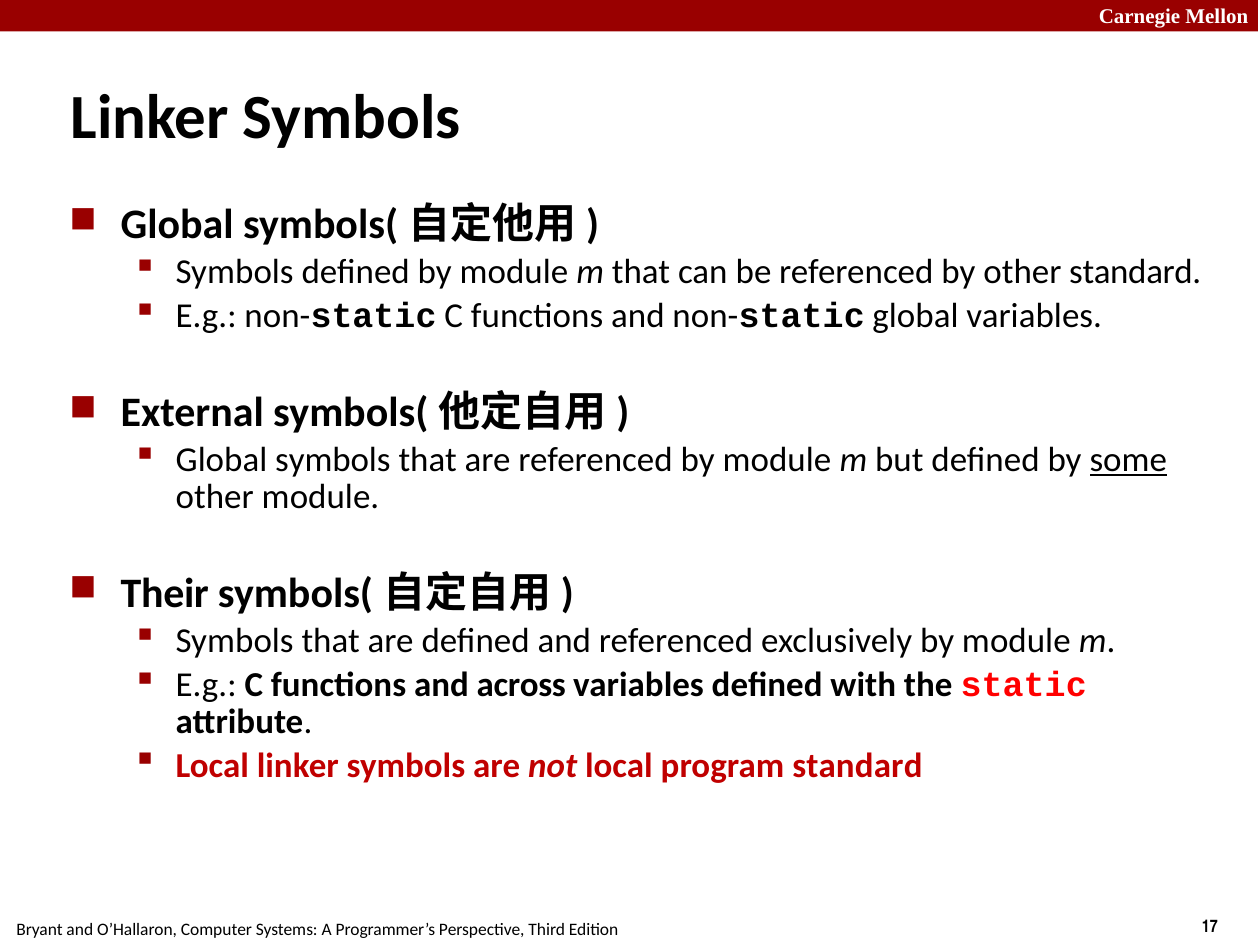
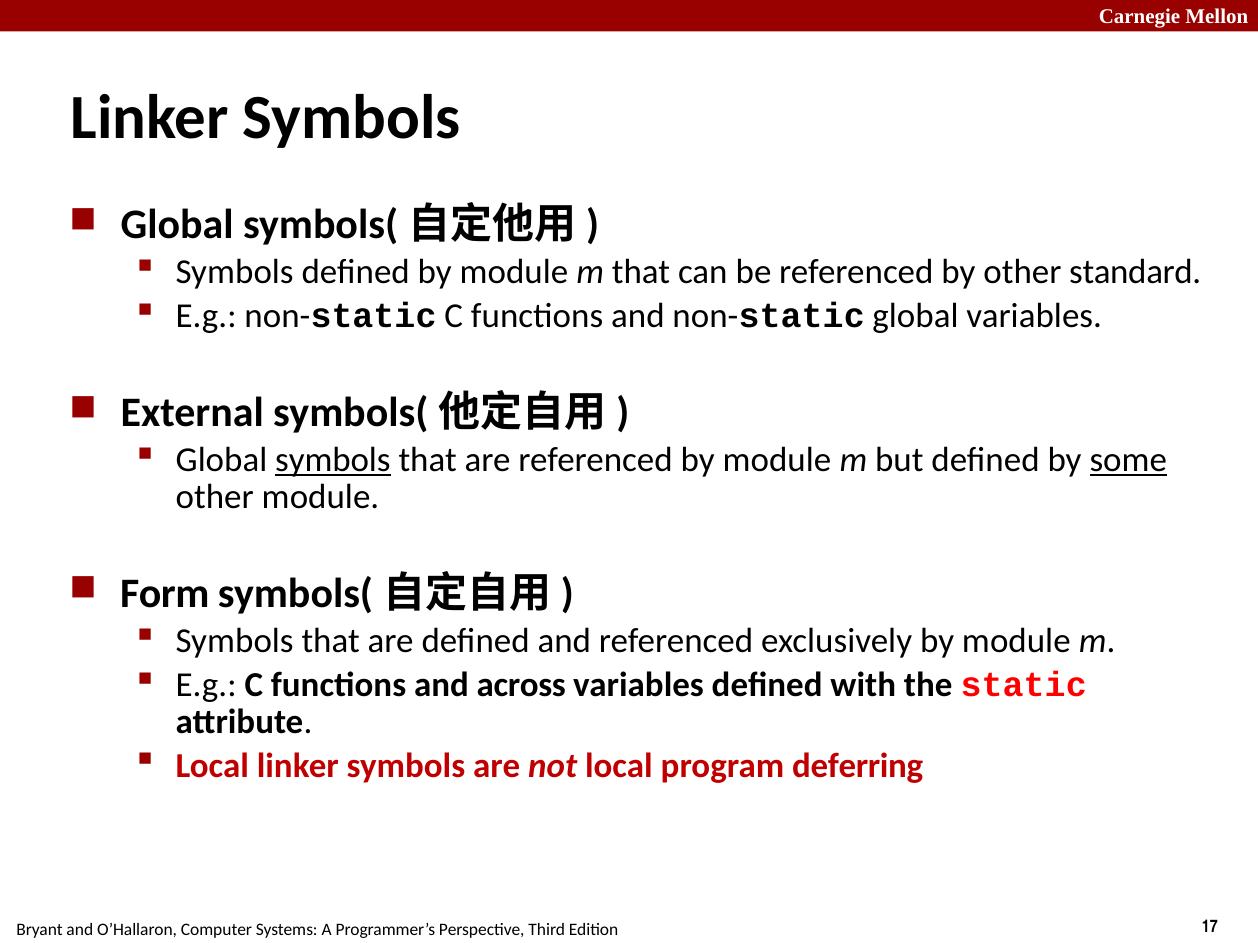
symbols at (333, 460) underline: none -> present
Their: Their -> Form
program standard: standard -> deferring
